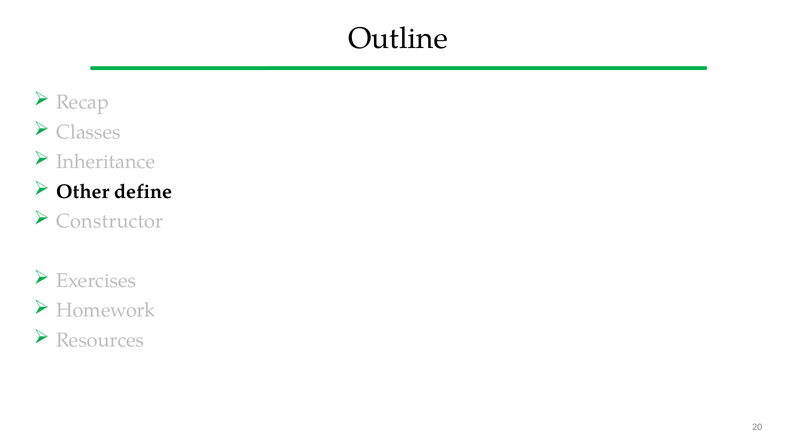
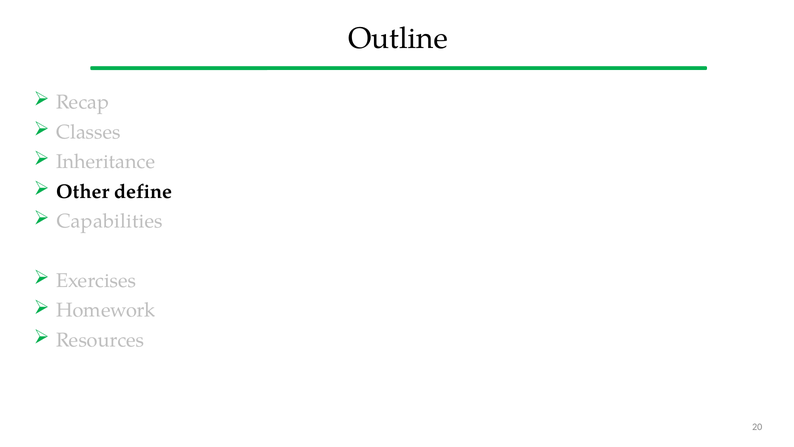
Constructor: Constructor -> Capabilities
